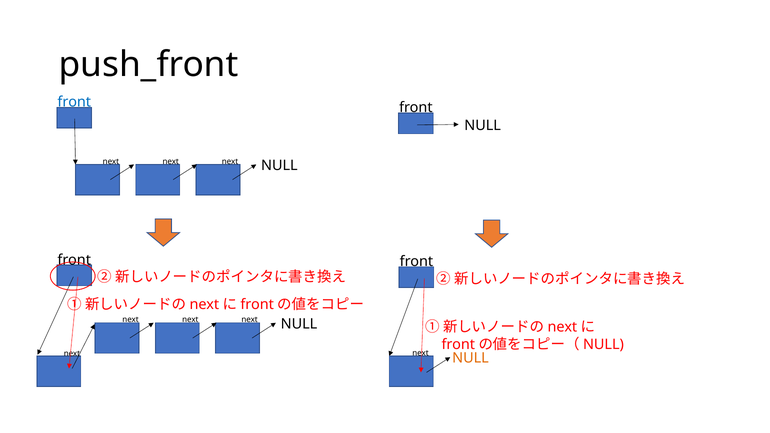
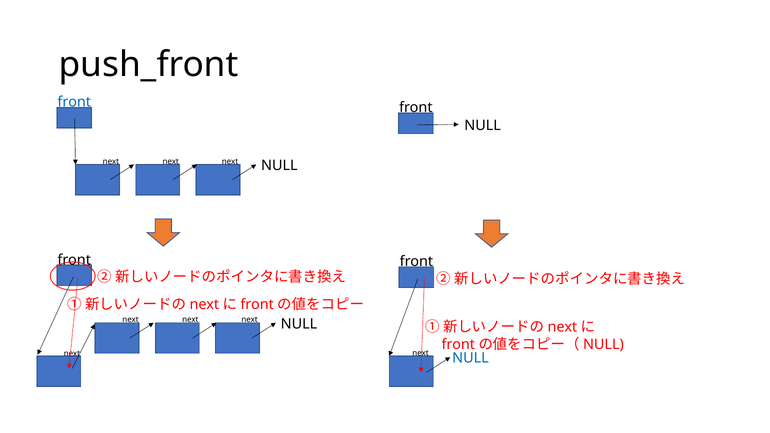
NULL at (470, 358) colour: orange -> blue
